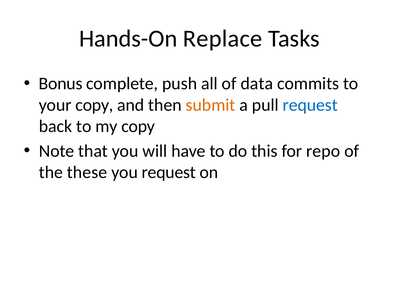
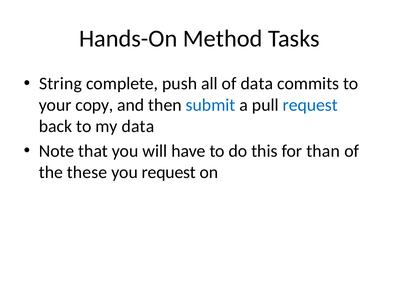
Replace: Replace -> Method
Bonus: Bonus -> String
submit colour: orange -> blue
my copy: copy -> data
repo: repo -> than
